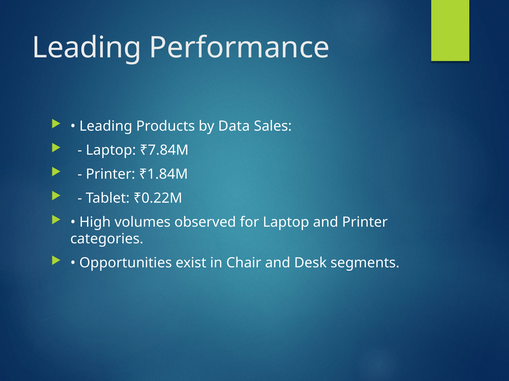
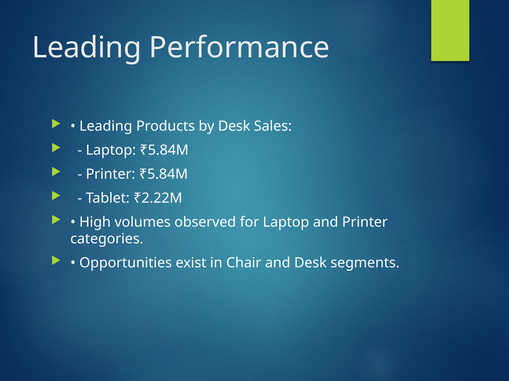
by Data: Data -> Desk
Laptop ₹7.84M: ₹7.84M -> ₹5.84M
Printer ₹1.84M: ₹1.84M -> ₹5.84M
₹0.22M: ₹0.22M -> ₹2.22M
